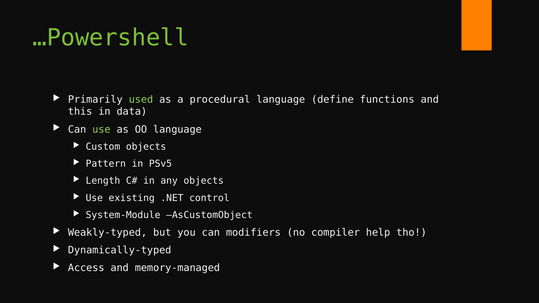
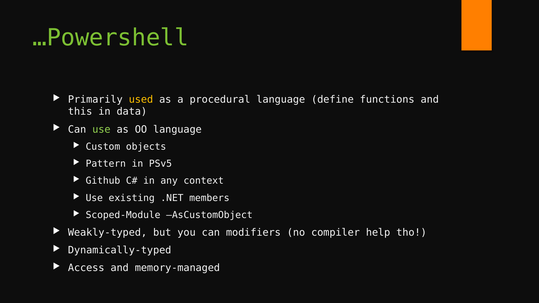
used colour: light green -> yellow
Length: Length -> Github
any objects: objects -> context
control: control -> members
System-Module: System-Module -> Scoped-Module
